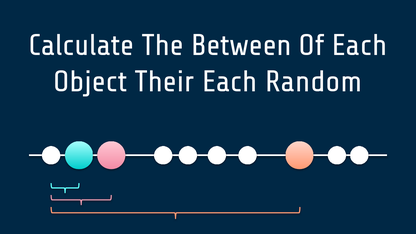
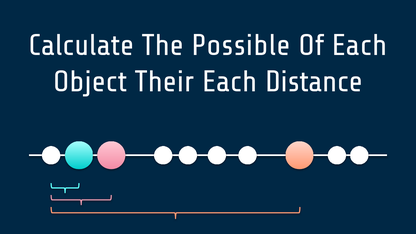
Between: Between -> Possible
Random: Random -> Distance
